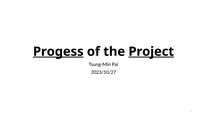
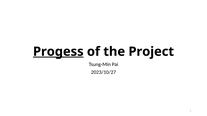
Project underline: present -> none
